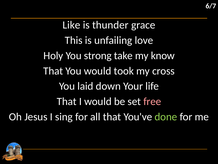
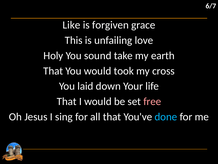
thunder: thunder -> forgiven
strong: strong -> sound
know: know -> earth
done colour: light green -> light blue
